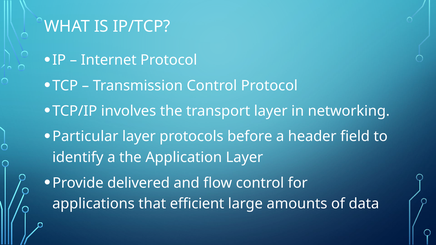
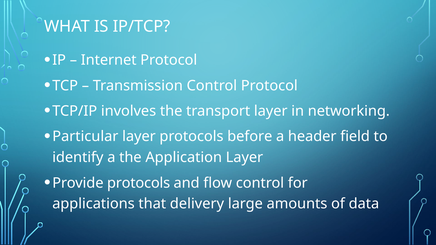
Provide delivered: delivered -> protocols
efficient: efficient -> delivery
